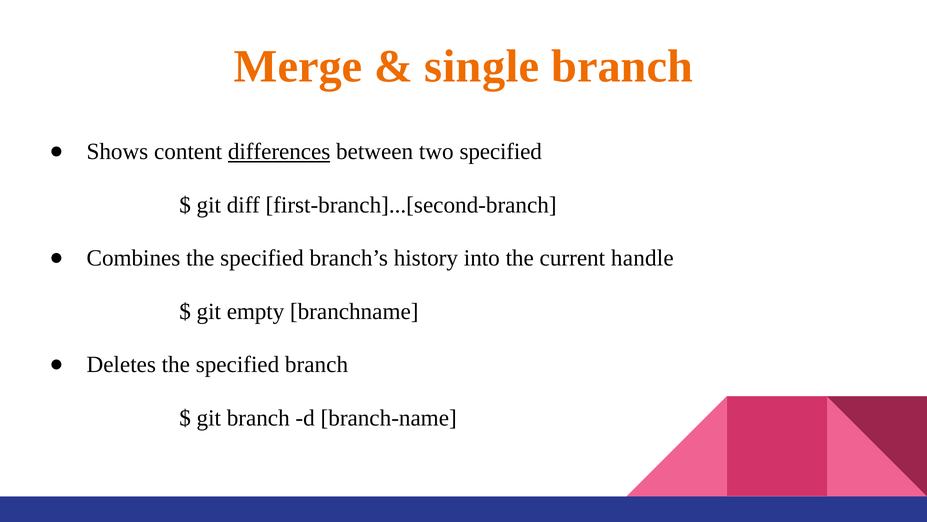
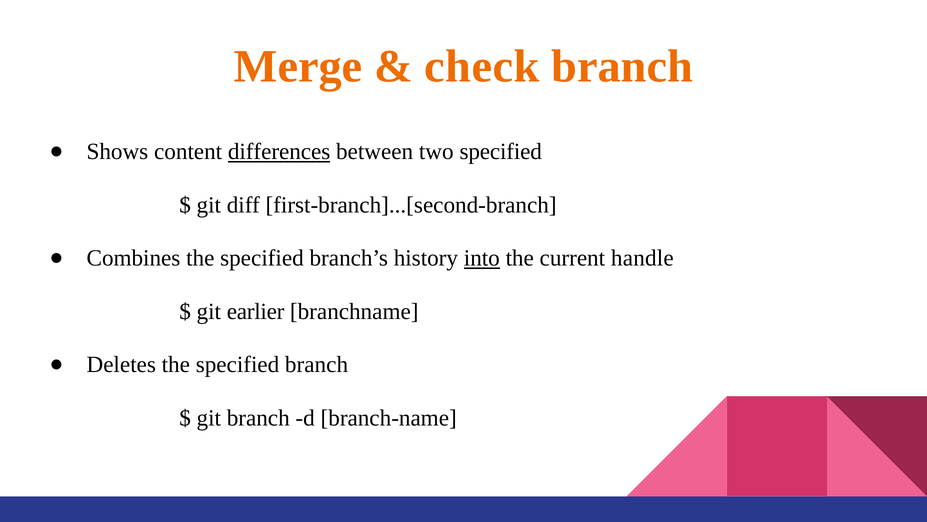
single: single -> check
into underline: none -> present
empty: empty -> earlier
